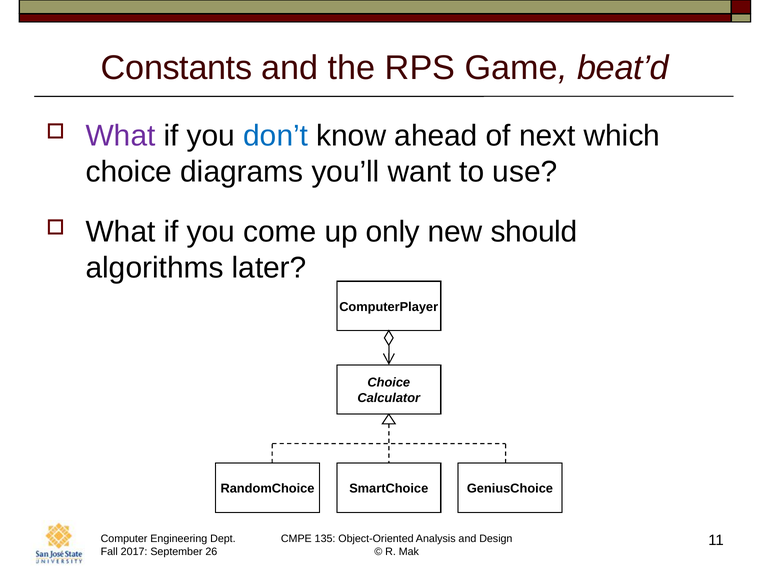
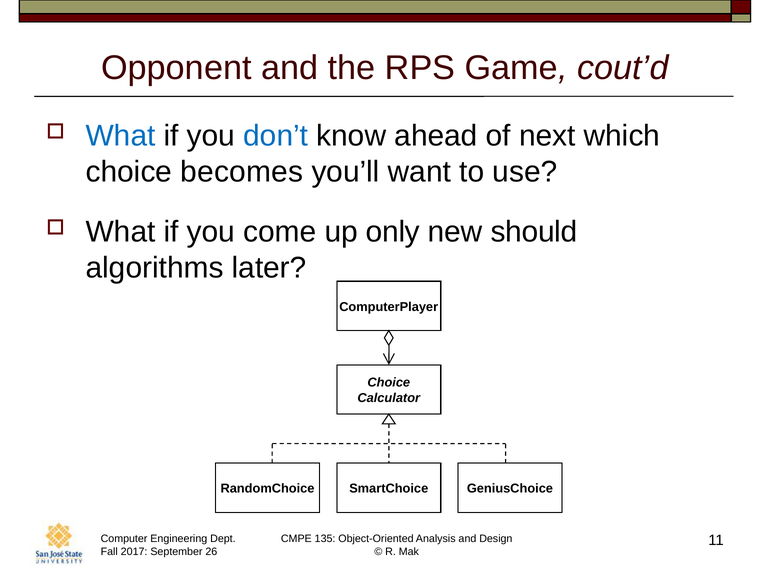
Constants: Constants -> Opponent
beat’d: beat’d -> cout’d
What at (121, 136) colour: purple -> blue
diagrams: diagrams -> becomes
